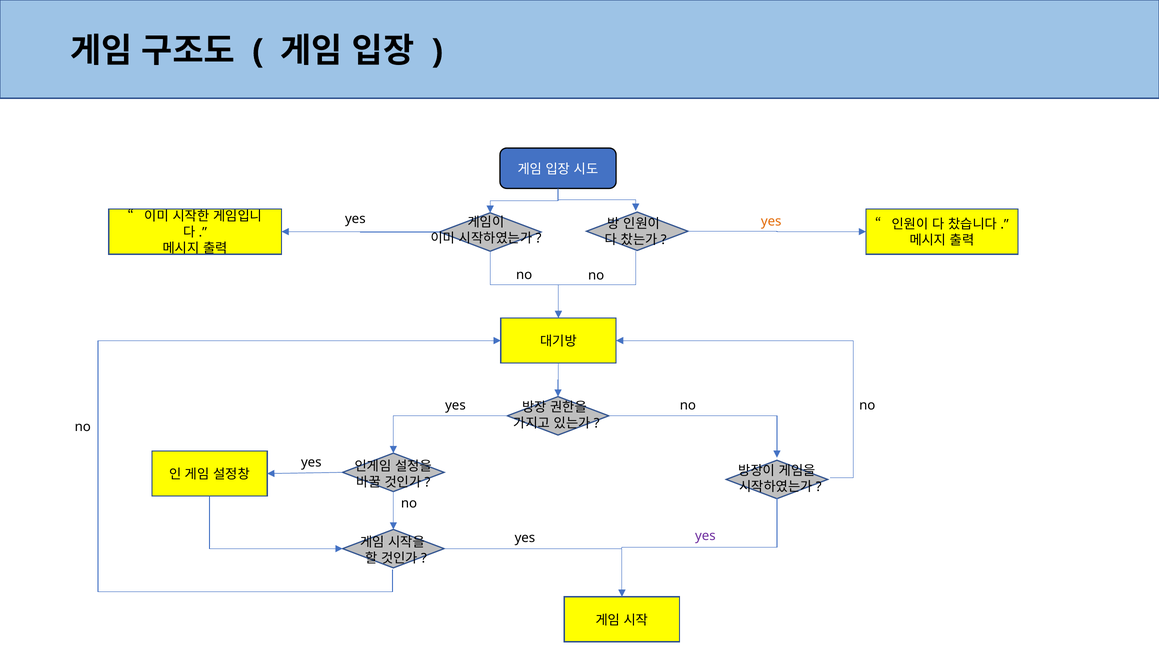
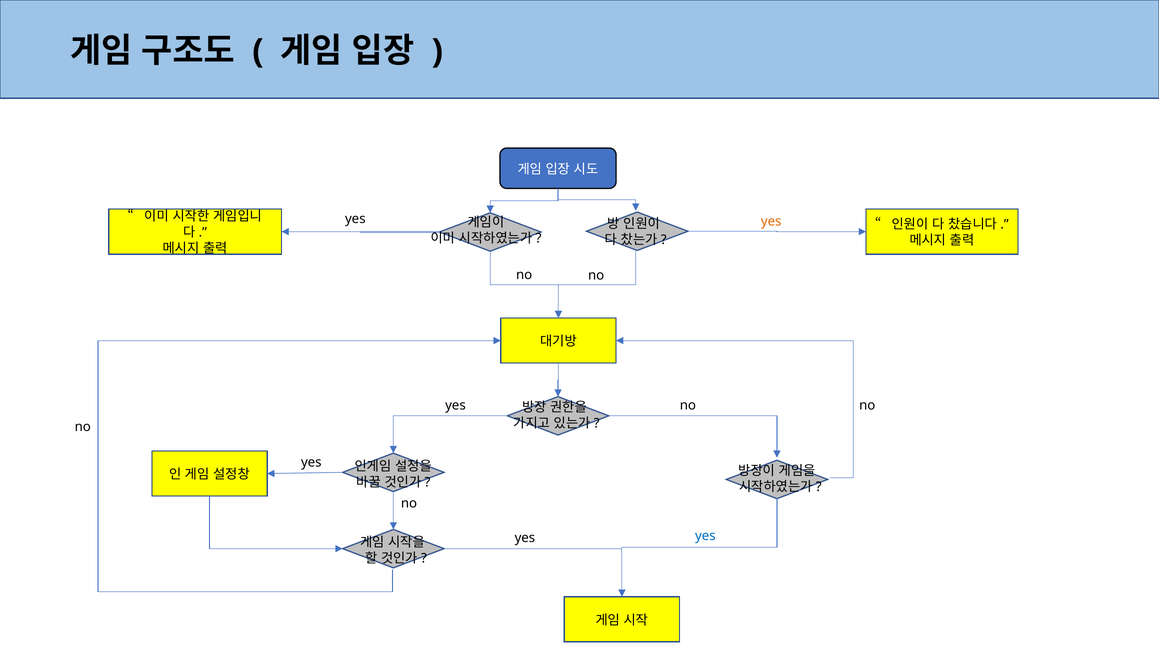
yes at (705, 536) colour: purple -> blue
